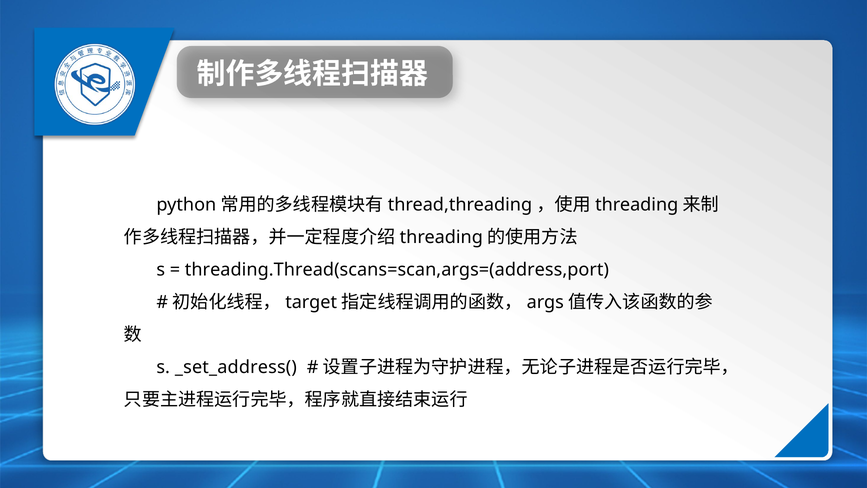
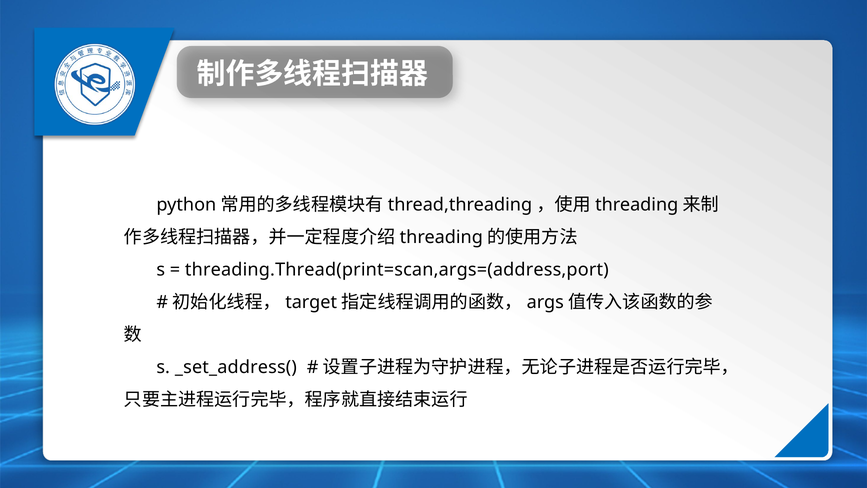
threading.Thread(scans=scan,args=(address,port: threading.Thread(scans=scan,args=(address,port -> threading.Thread(print=scan,args=(address,port
